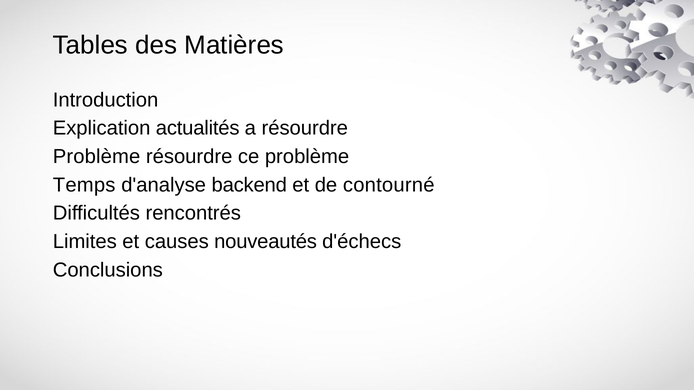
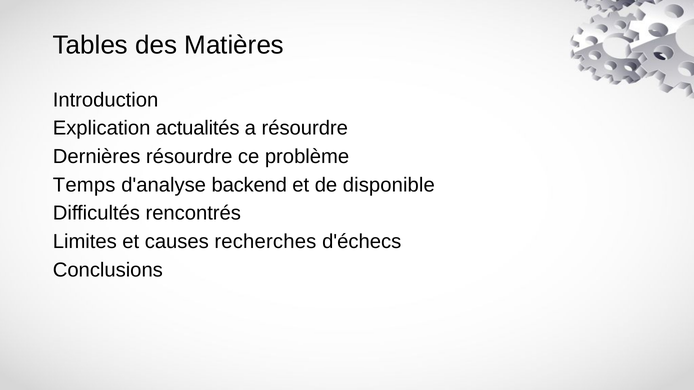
Problème at (97, 157): Problème -> Dernières
contourné: contourné -> disponible
nouveautés: nouveautés -> recherches
